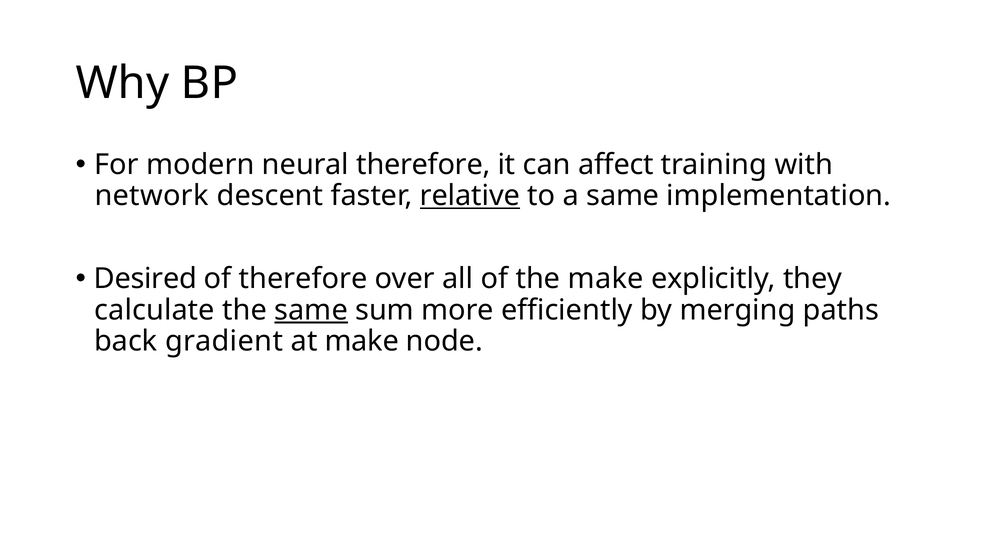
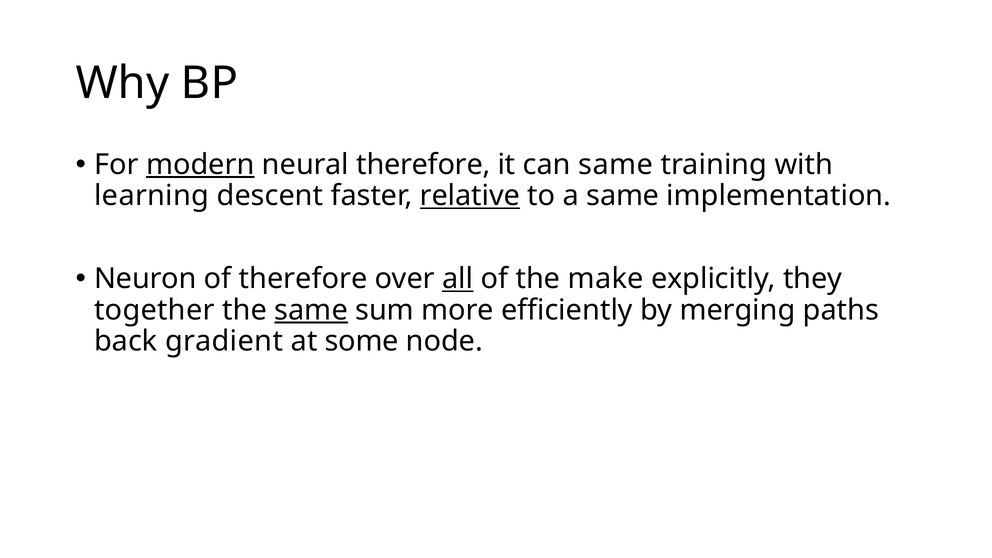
modern underline: none -> present
can affect: affect -> same
network: network -> learning
Desired: Desired -> Neuron
all underline: none -> present
calculate: calculate -> together
at make: make -> some
